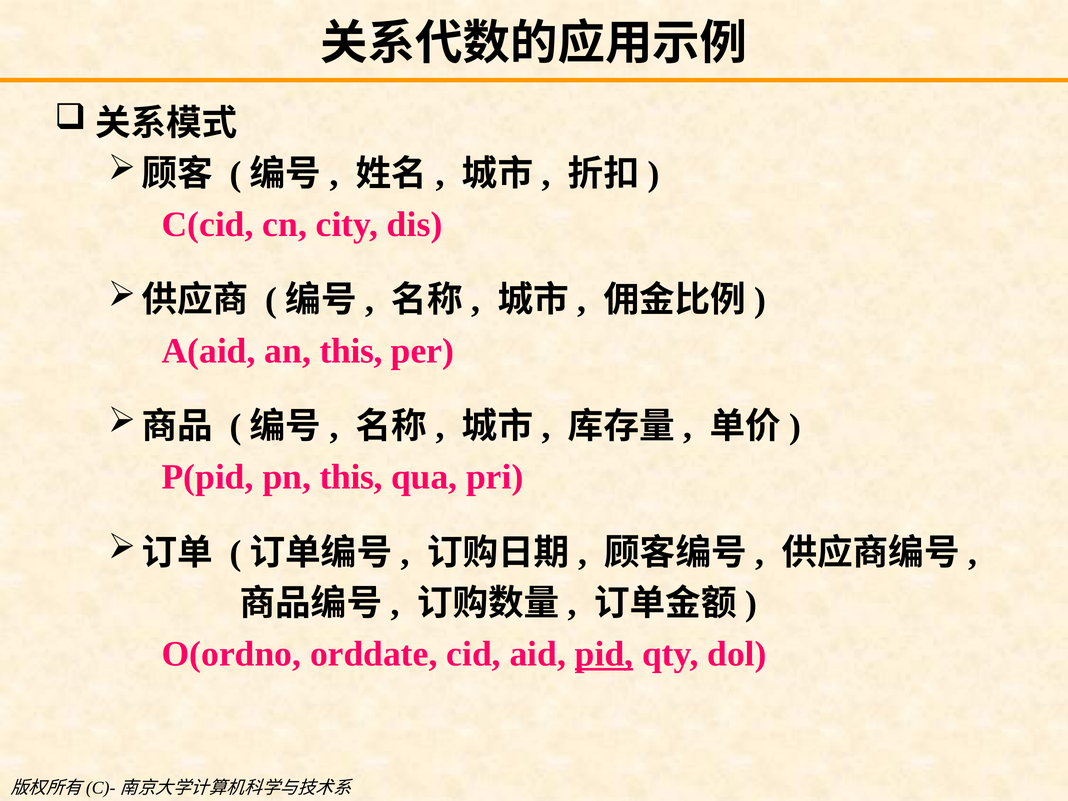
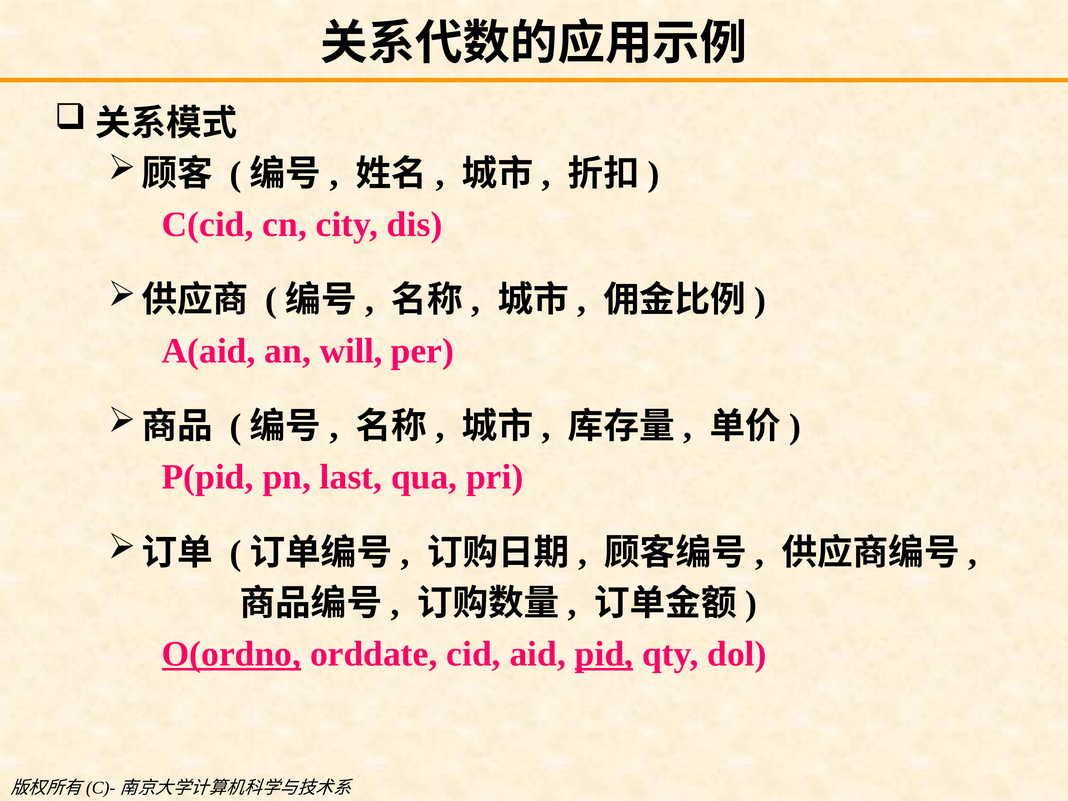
an this: this -> will
pn this: this -> last
O(ordno underline: none -> present
